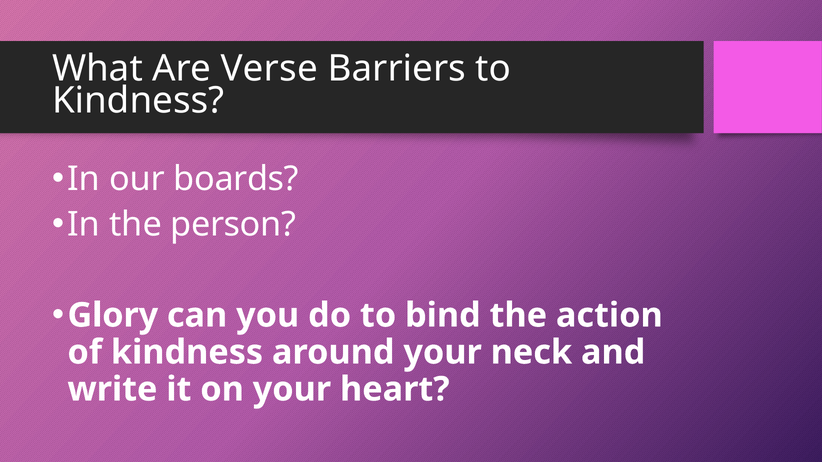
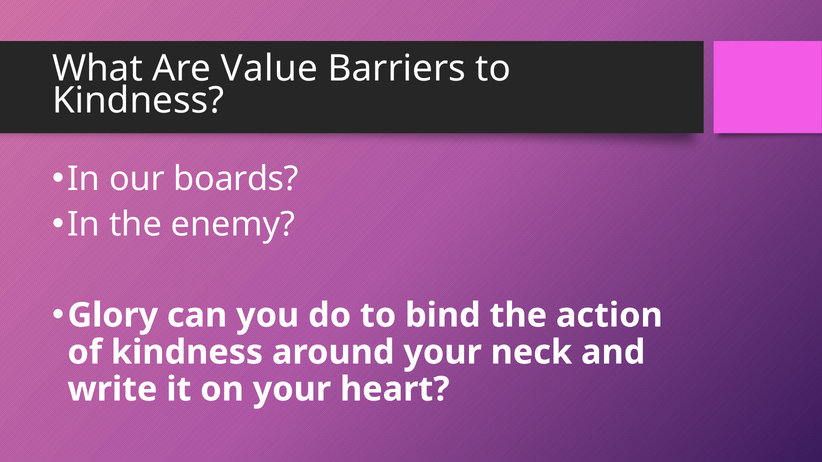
Verse: Verse -> Value
person: person -> enemy
